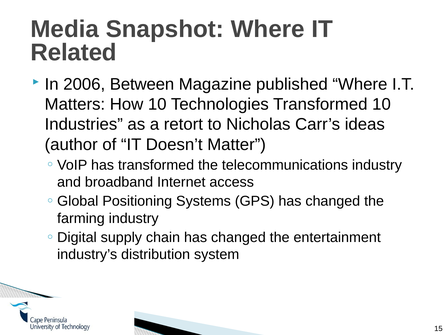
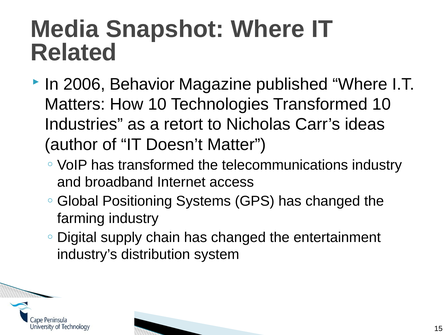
Between: Between -> Behavior
